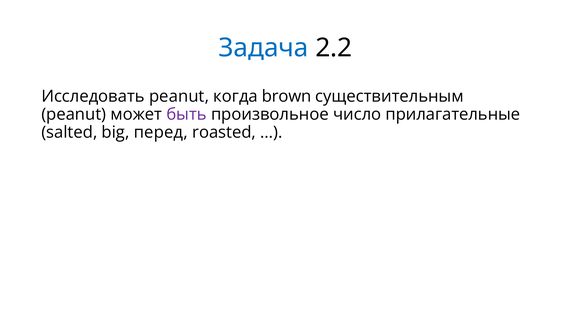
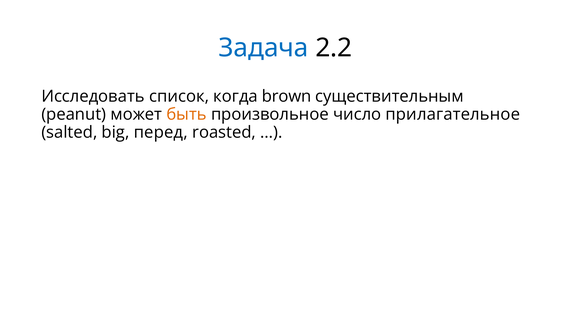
Исследовать peanut: peanut -> список
быть colour: purple -> orange
прилагательные: прилагательные -> прилагательное
